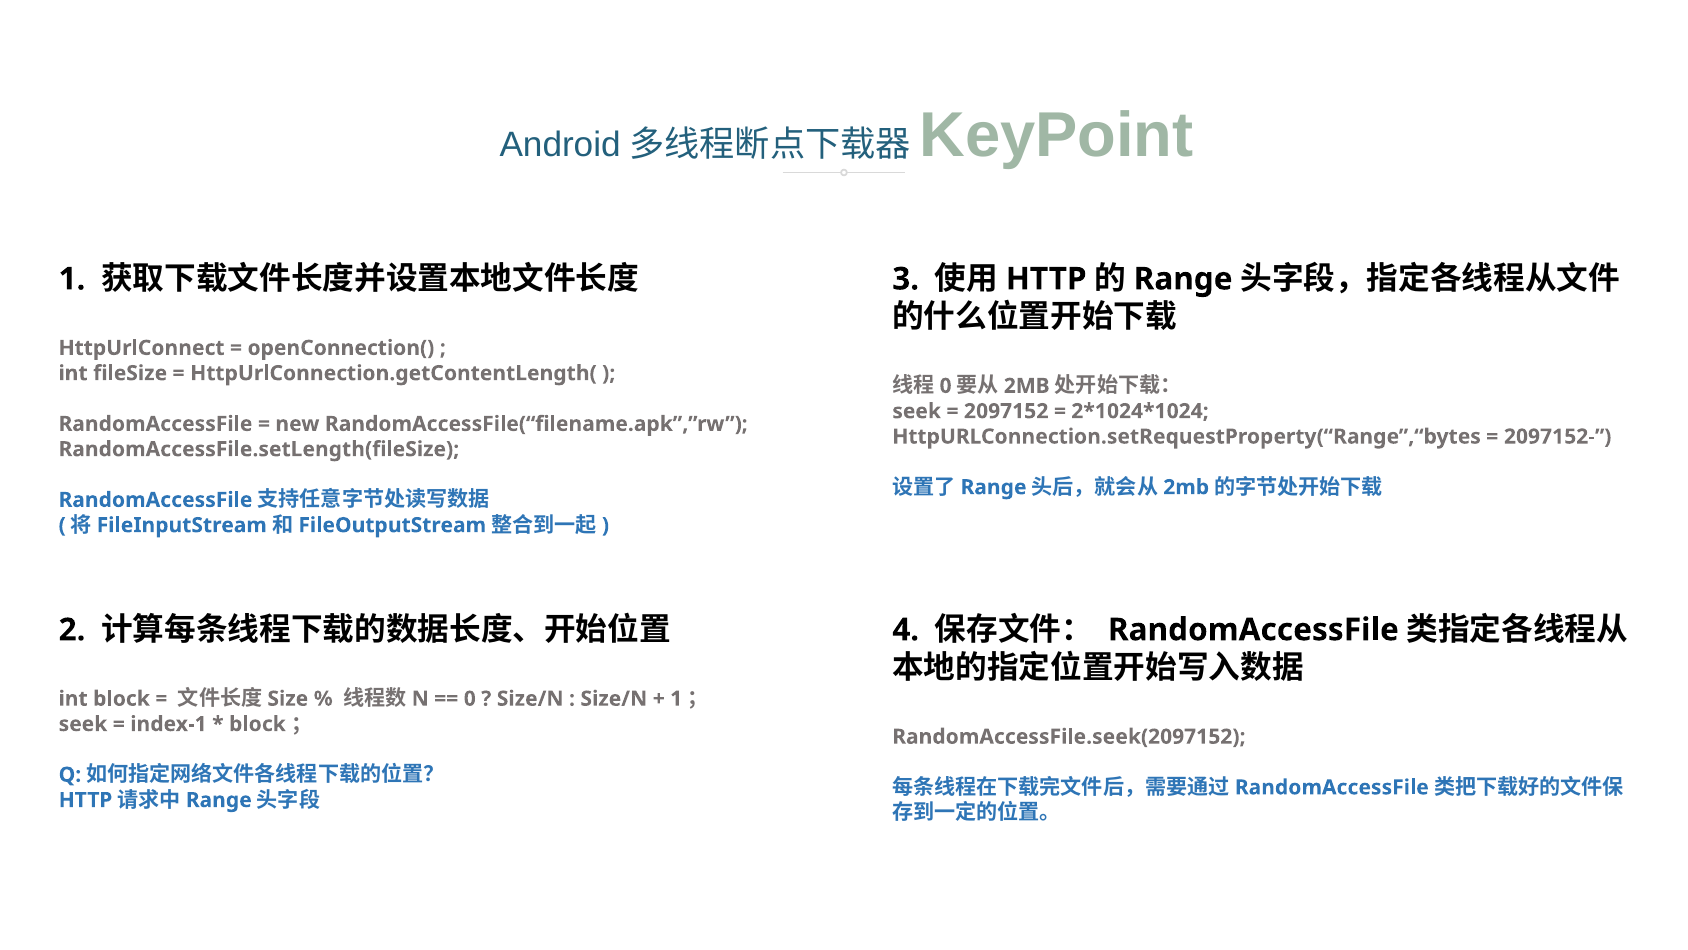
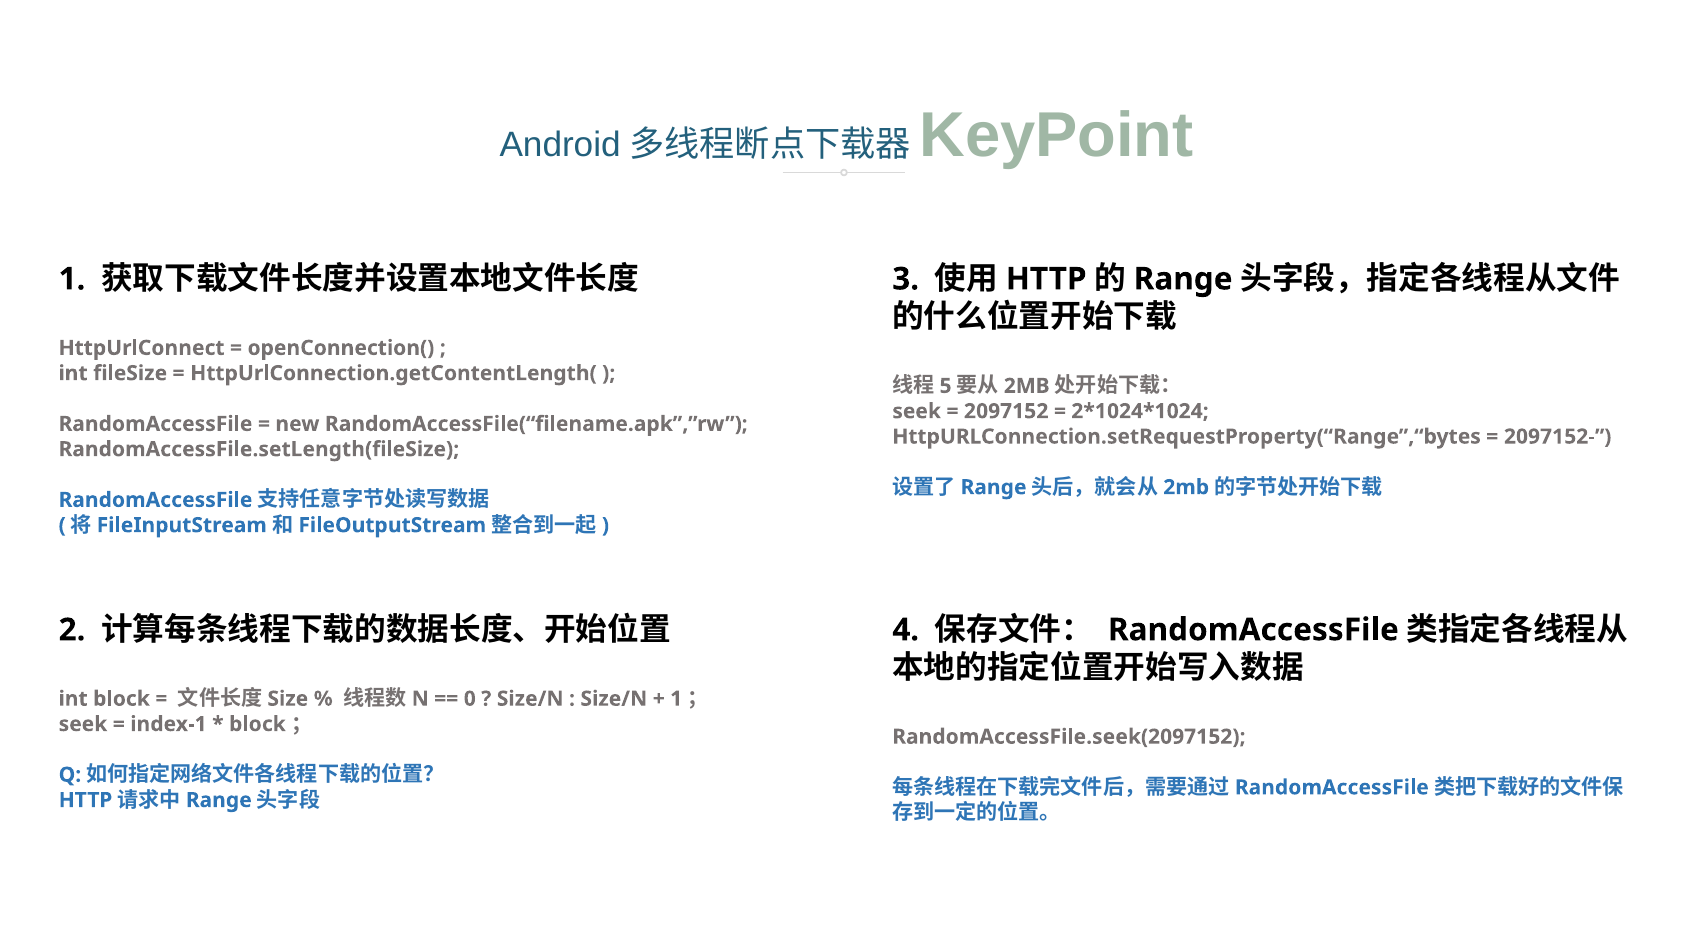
0 at (946, 386): 0 -> 5
